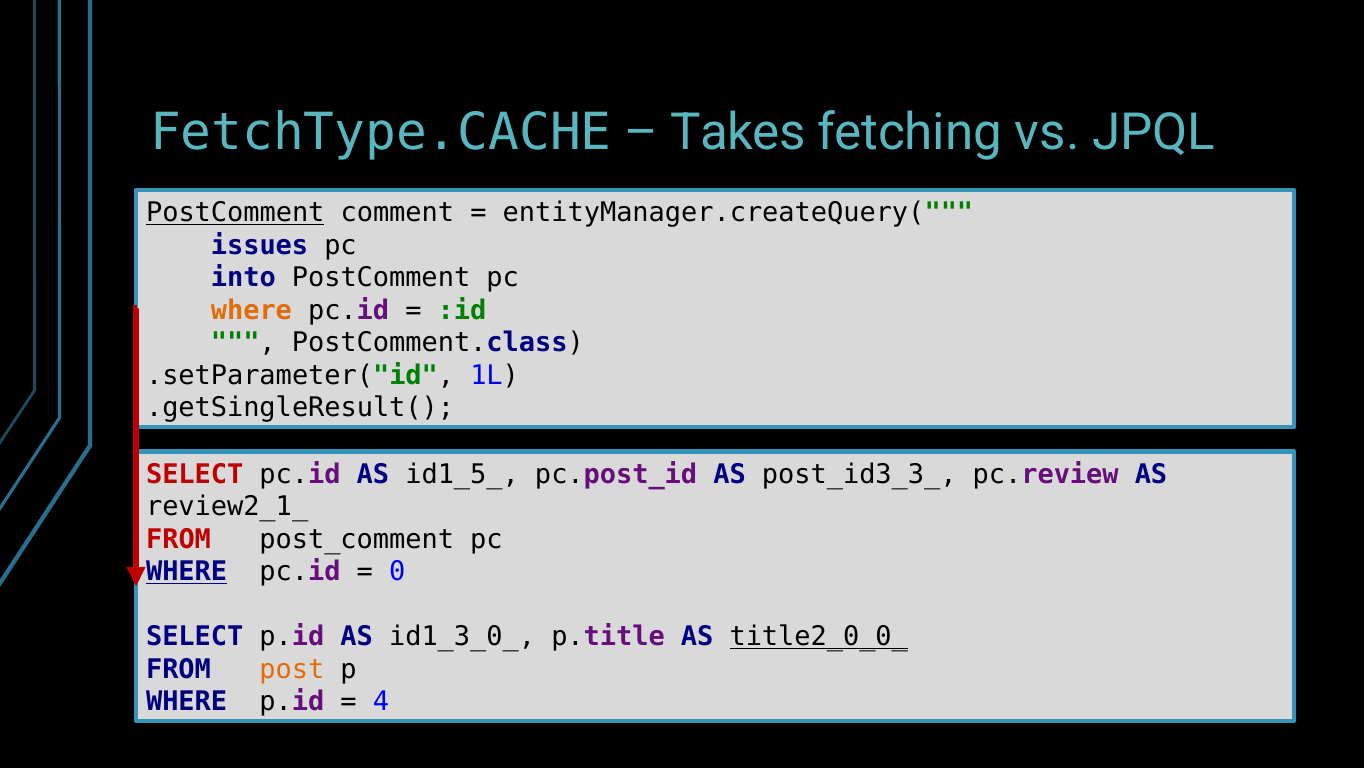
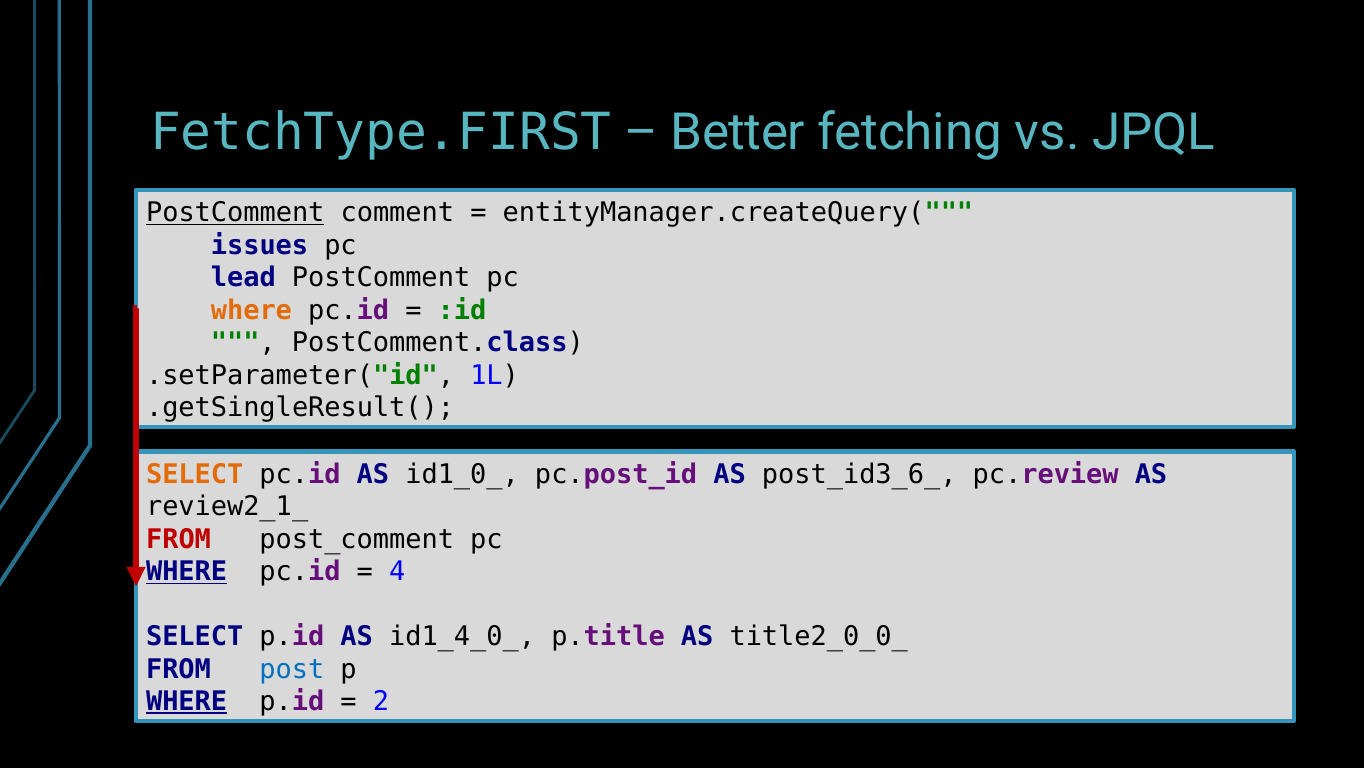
FetchType.CACHE: FetchType.CACHE -> FetchType.FIRST
Takes: Takes -> Better
into: into -> lead
SELECT at (195, 474) colour: red -> orange
id1_5_: id1_5_ -> id1_0_
post_id3_3_: post_id3_3_ -> post_id3_6_
0: 0 -> 4
id1_3_0_: id1_3_0_ -> id1_4_0_
title2_0_0_ underline: present -> none
post colour: orange -> blue
WHERE at (187, 701) underline: none -> present
4: 4 -> 2
